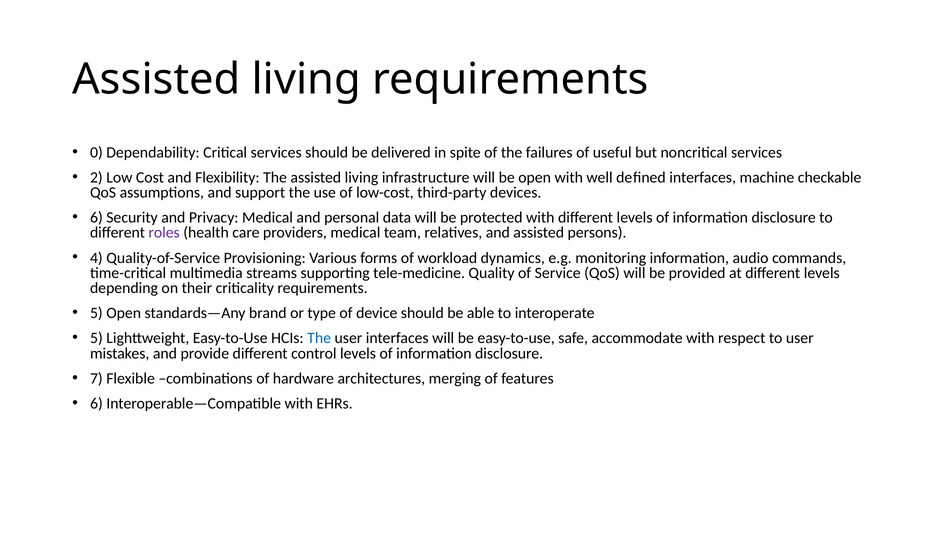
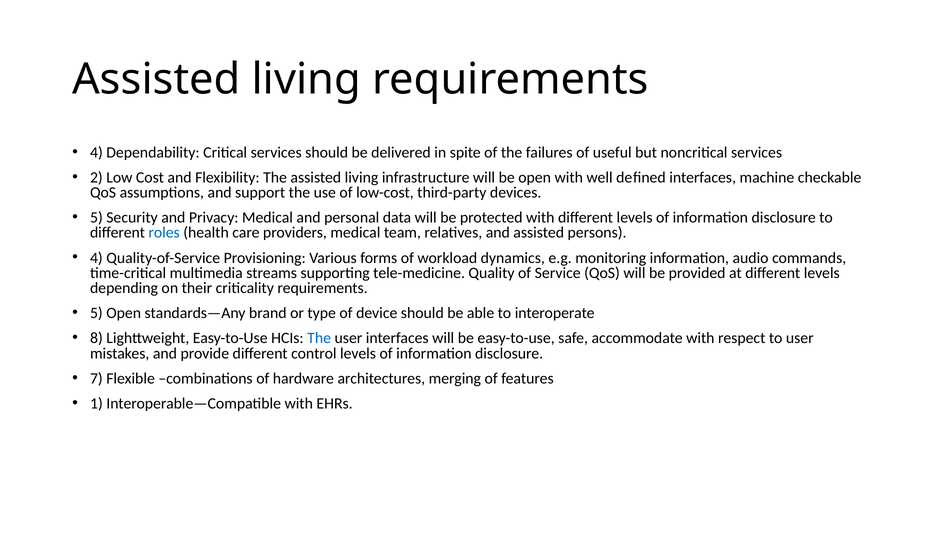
0 at (96, 152): 0 -> 4
6 at (96, 218): 6 -> 5
roles colour: purple -> blue
5 at (96, 338): 5 -> 8
6 at (96, 404): 6 -> 1
